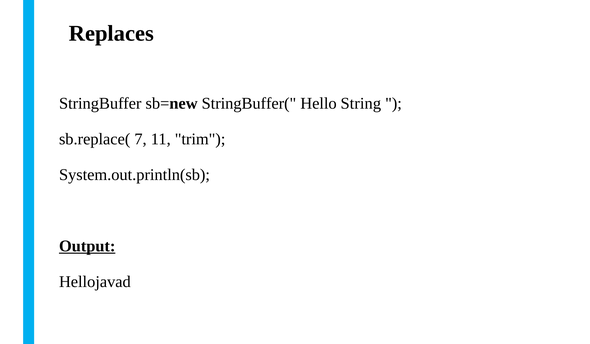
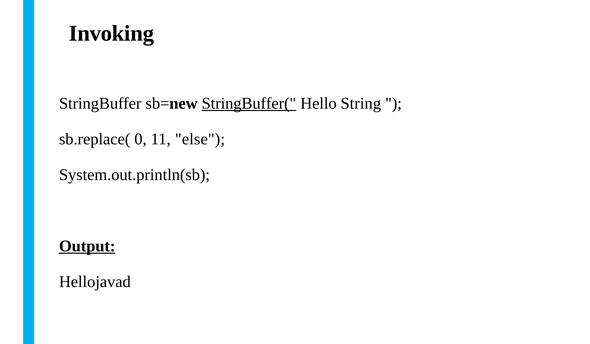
Replaces: Replaces -> Invoking
StringBuffer( underline: none -> present
7: 7 -> 0
trim: trim -> else
